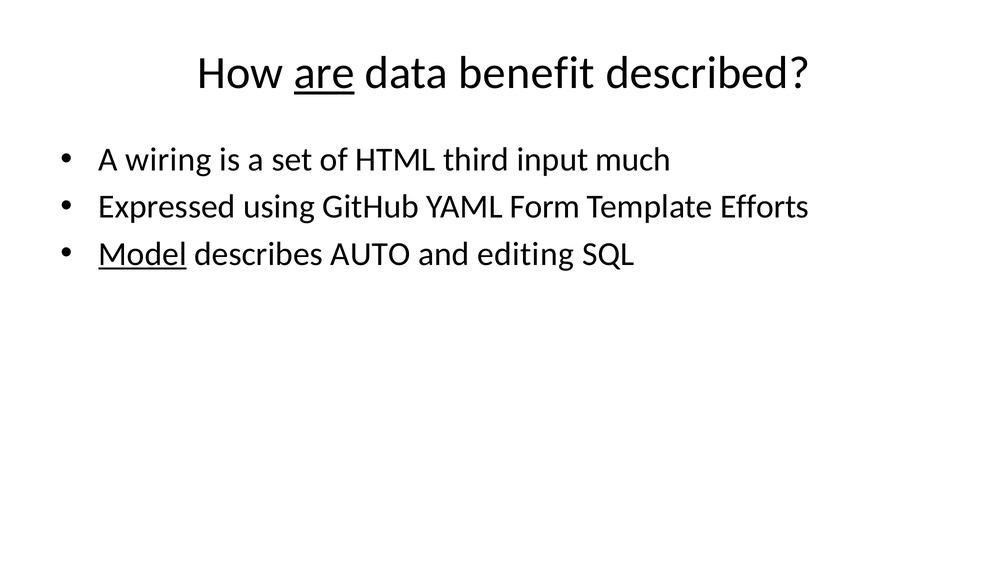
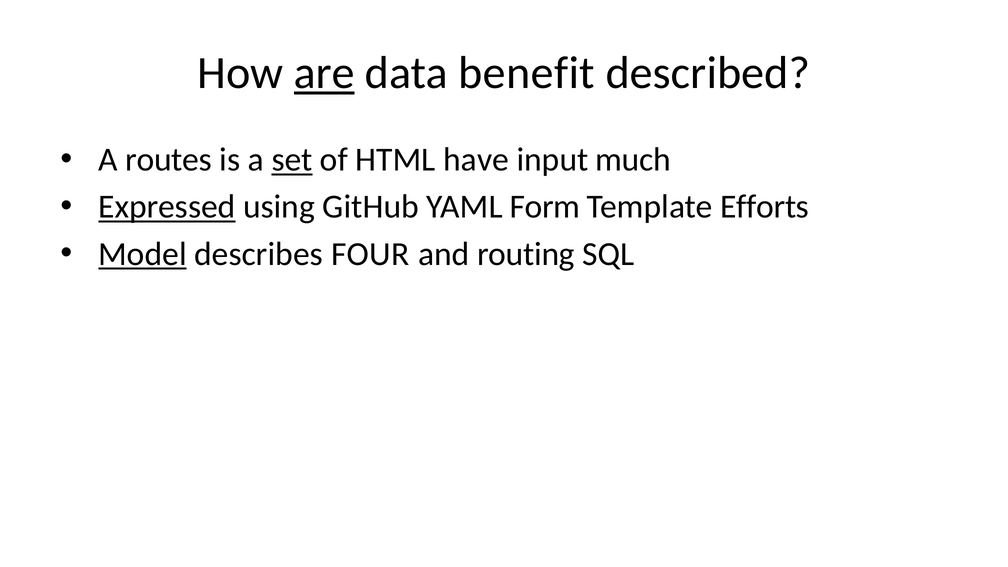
wiring: wiring -> routes
set underline: none -> present
third: third -> have
Expressed underline: none -> present
AUTO: AUTO -> FOUR
editing: editing -> routing
